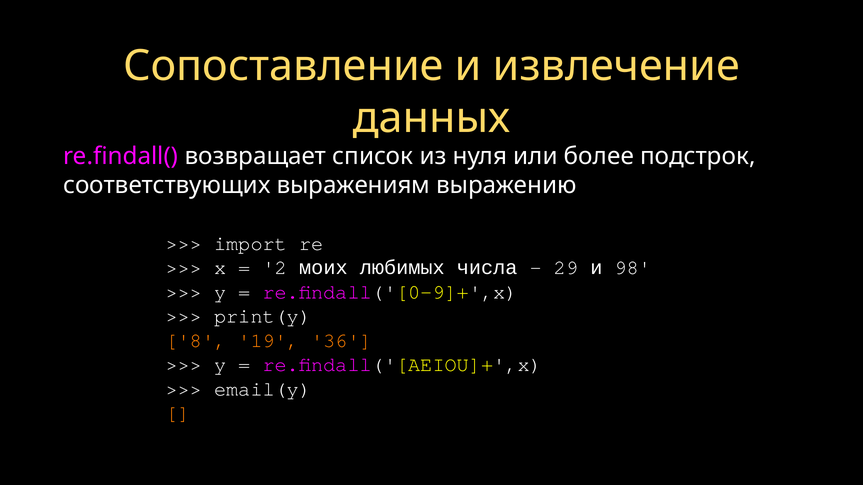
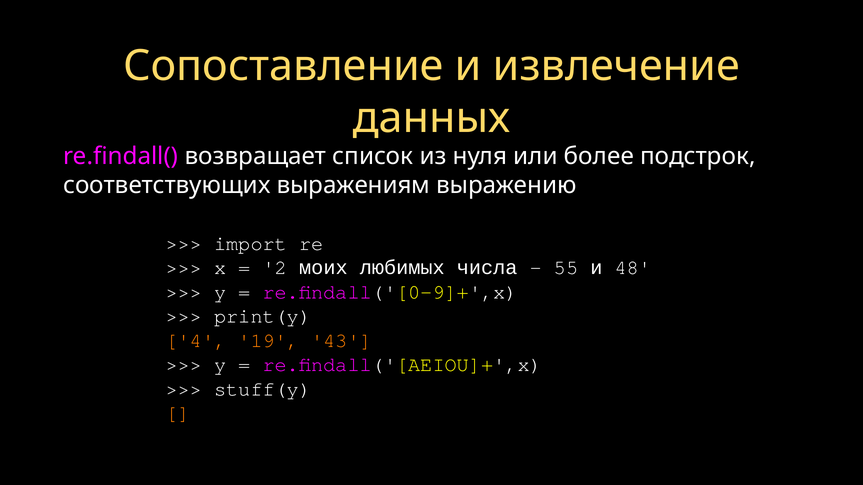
29: 29 -> 55
98: 98 -> 48
8: 8 -> 4
36: 36 -> 43
email(y: email(y -> stuff(y
